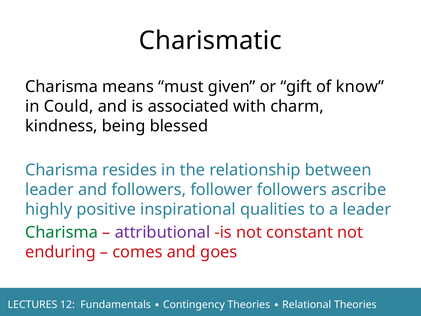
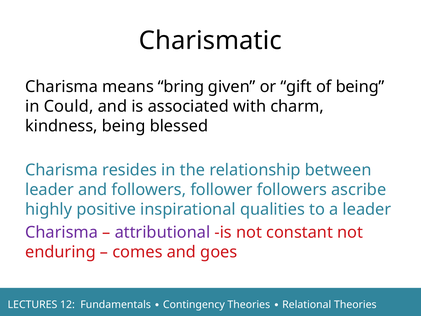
must: must -> bring
of know: know -> being
Charisma at (62, 232) colour: green -> purple
